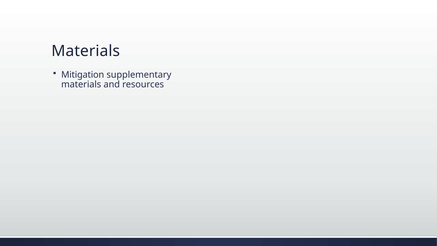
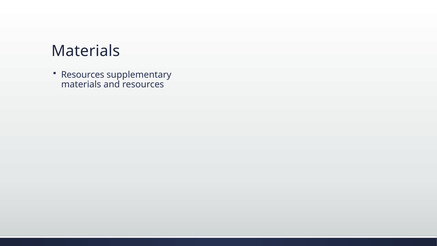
Mitigation at (83, 75): Mitigation -> Resources
